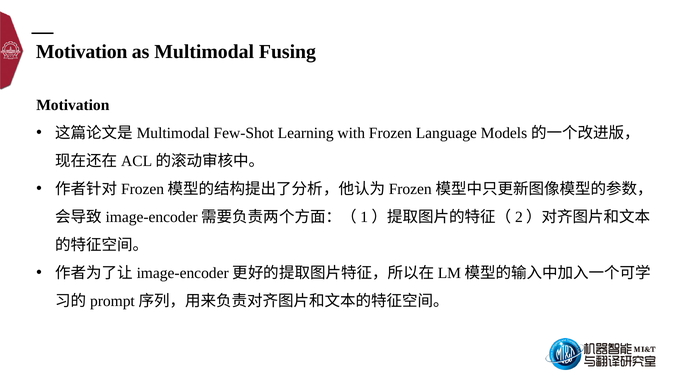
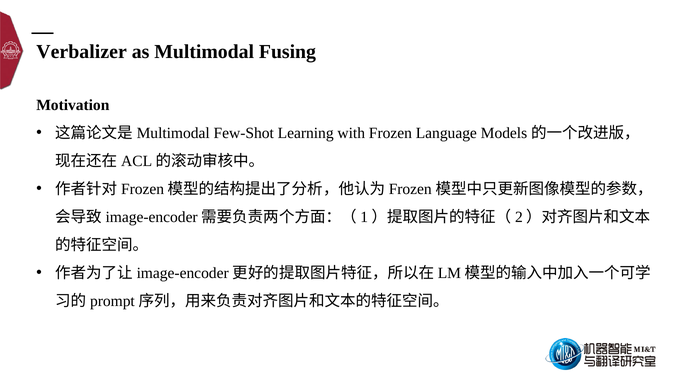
Motivation at (82, 52): Motivation -> Verbalizer
